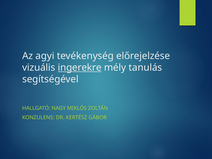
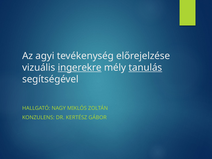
tanulás underline: none -> present
